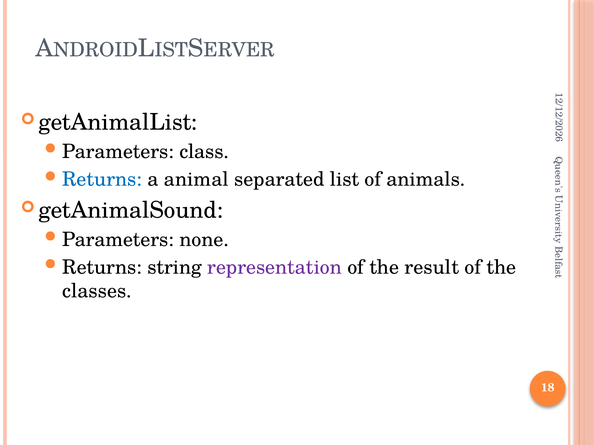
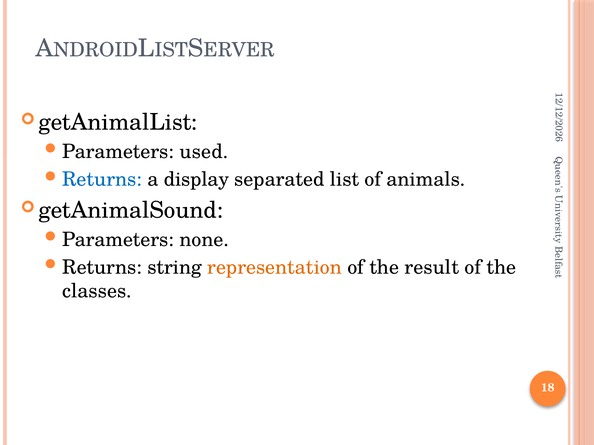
class: class -> used
animal: animal -> display
representation colour: purple -> orange
